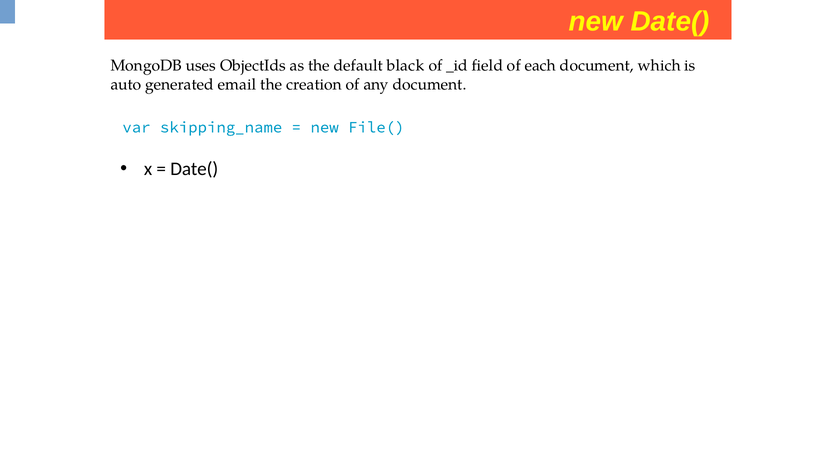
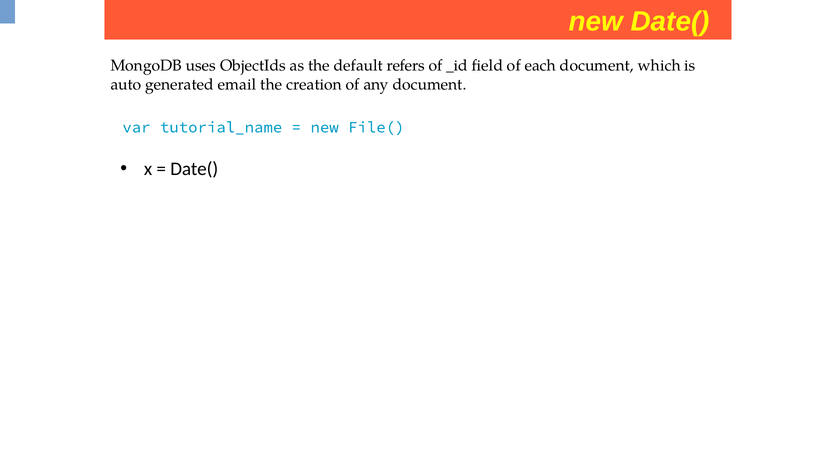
black: black -> refers
skipping_name: skipping_name -> tutorial_name
